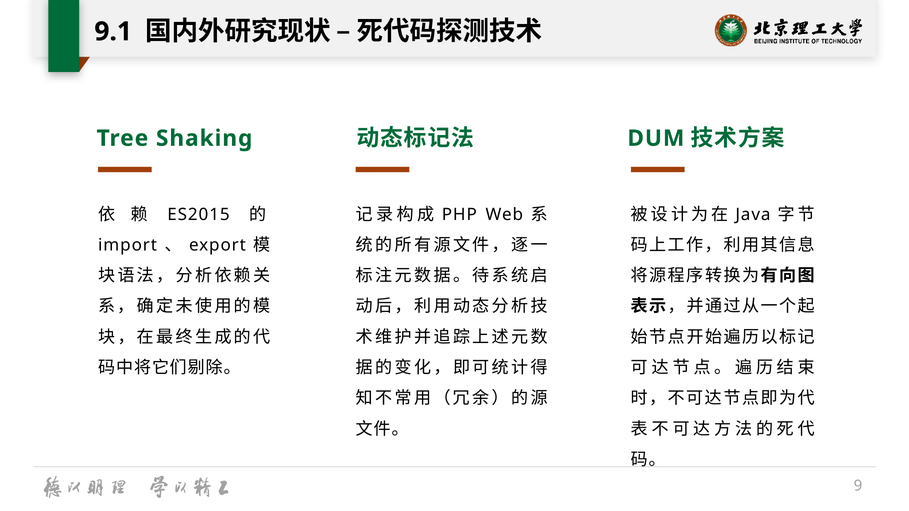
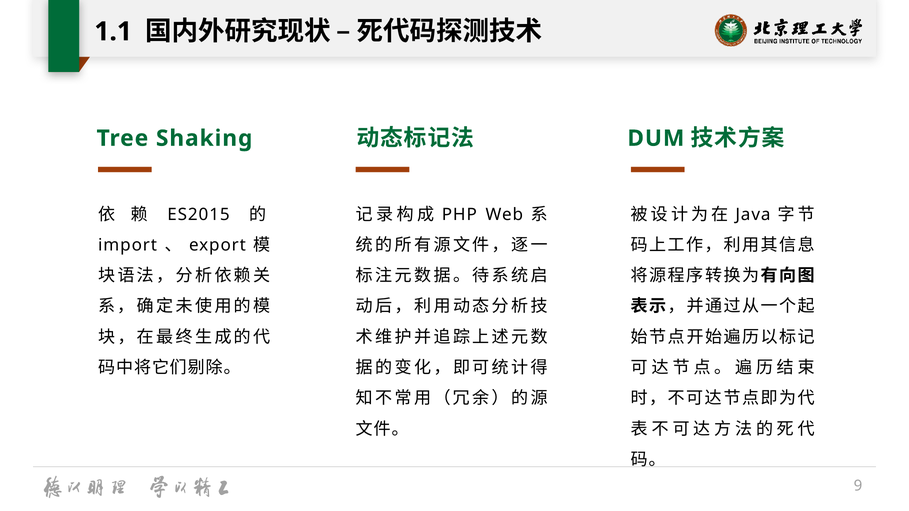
9.1: 9.1 -> 1.1
